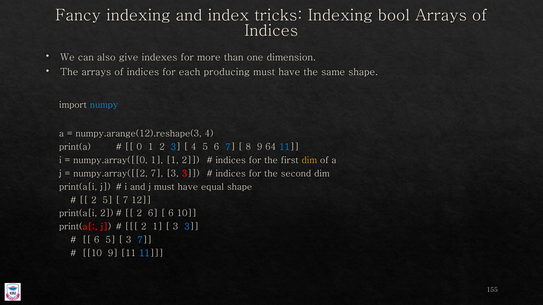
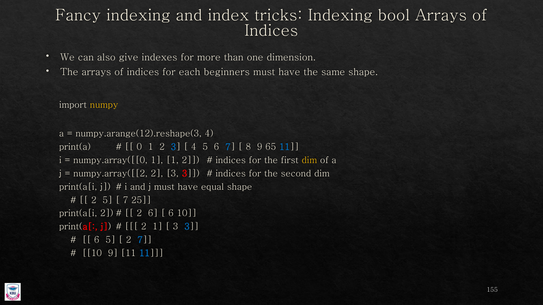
producing: producing -> beginners
numpy colour: light blue -> yellow
64: 64 -> 65
numpy.array([[2 7: 7 -> 2
12: 12 -> 25
3 at (129, 240): 3 -> 2
